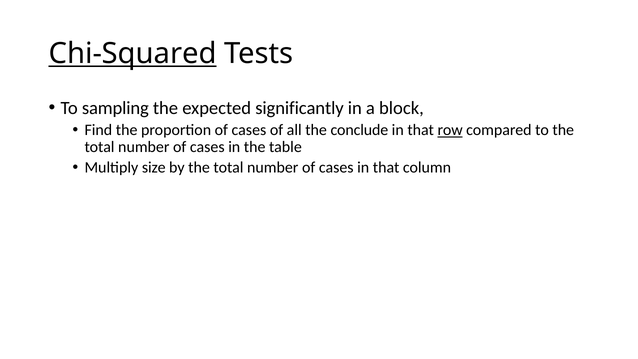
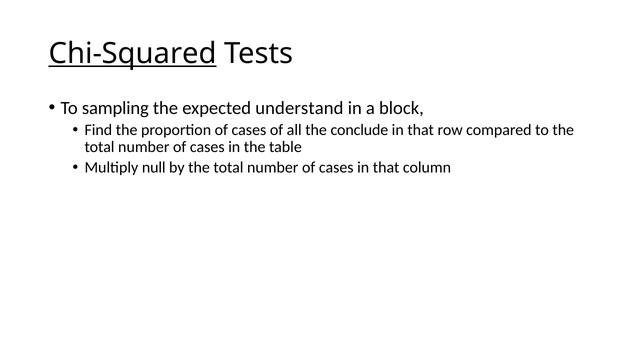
significantly: significantly -> understand
row underline: present -> none
size: size -> null
